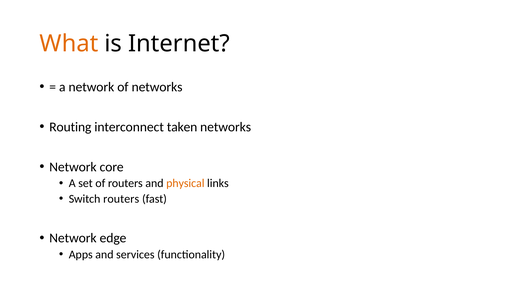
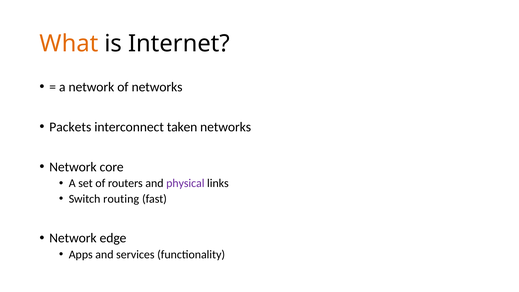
Routing: Routing -> Packets
physical colour: orange -> purple
Switch routers: routers -> routing
